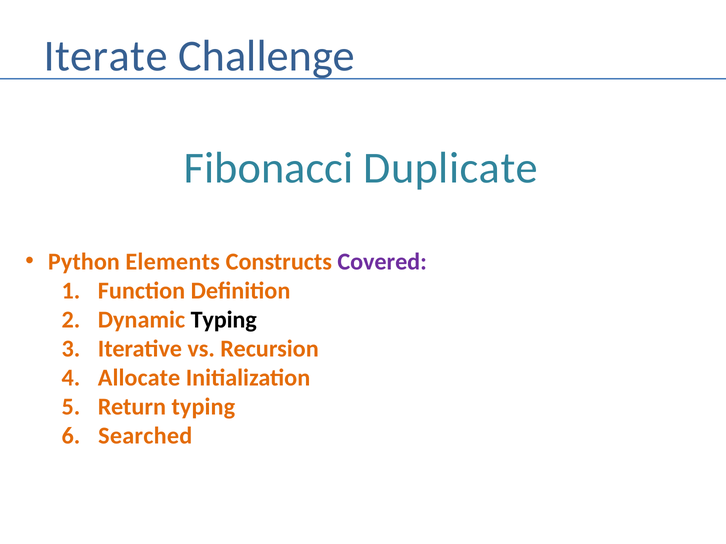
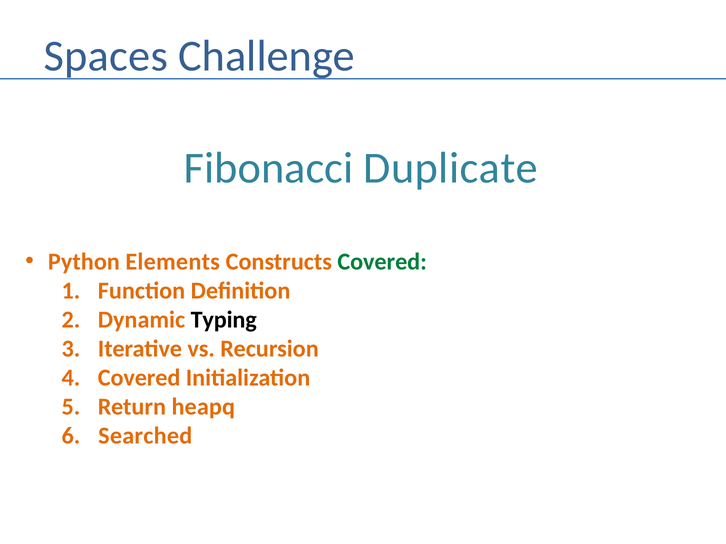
Iterate: Iterate -> Spaces
Covered at (382, 262) colour: purple -> green
Allocate at (139, 378): Allocate -> Covered
Return typing: typing -> heapq
